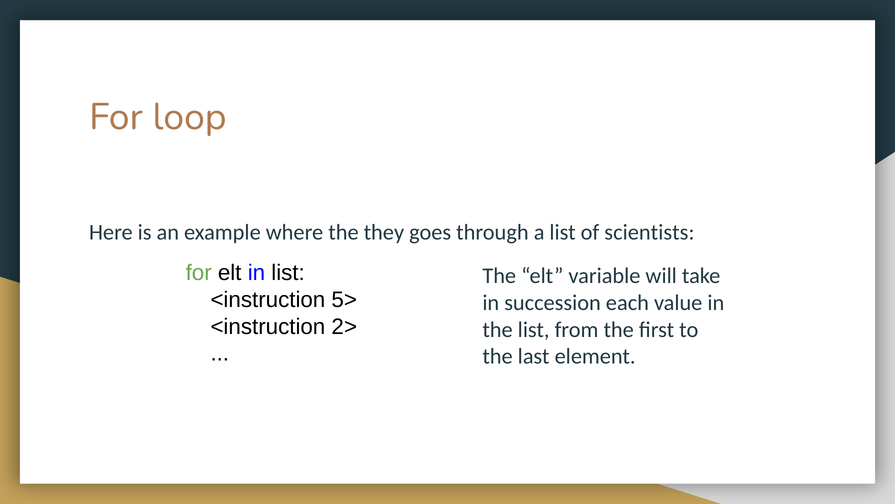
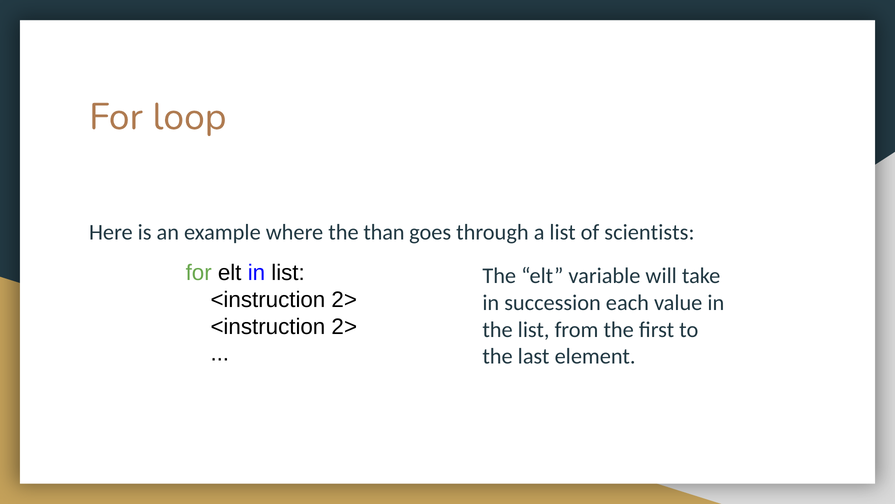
they: they -> than
5> at (344, 300): 5> -> 2>
